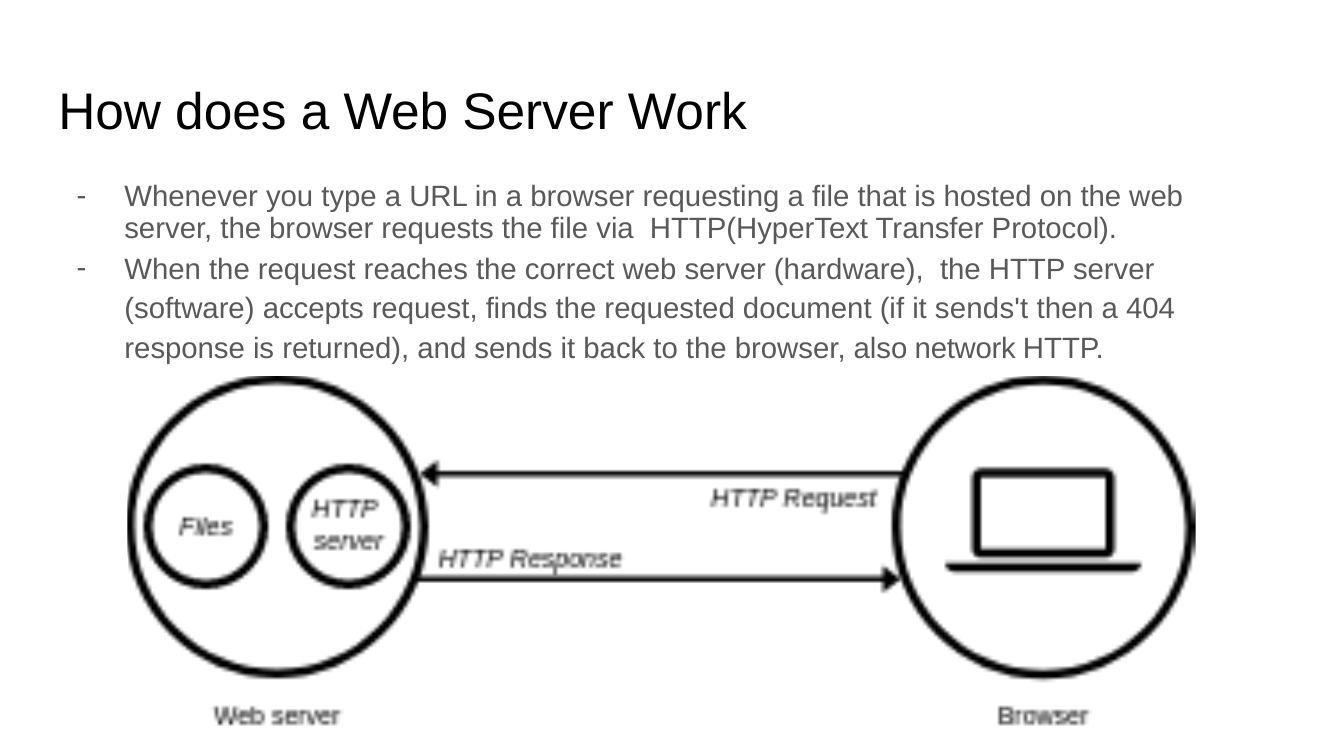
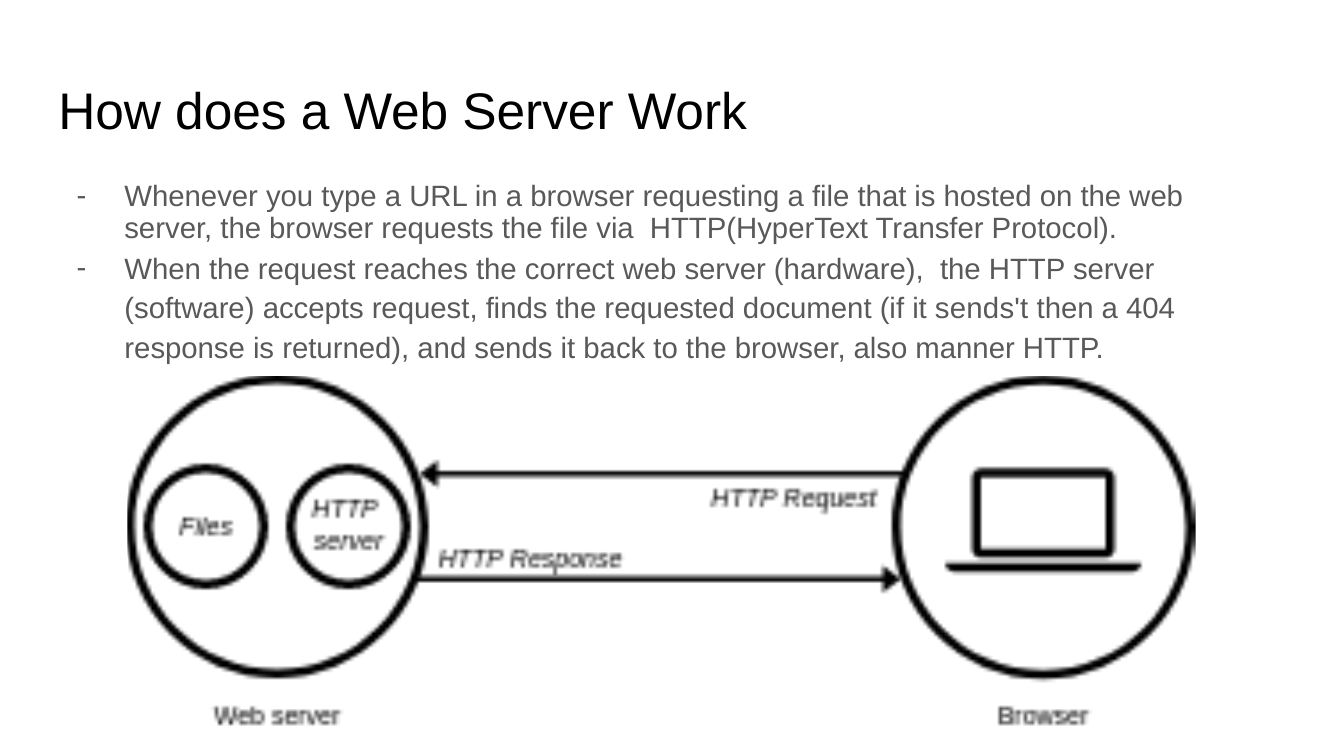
network: network -> manner
